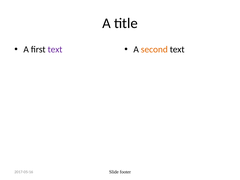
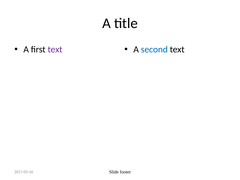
second colour: orange -> blue
